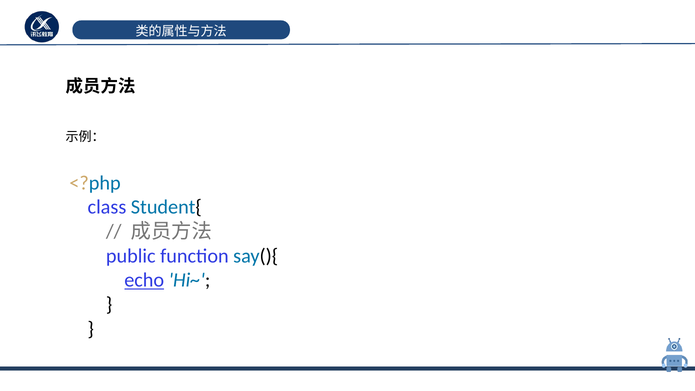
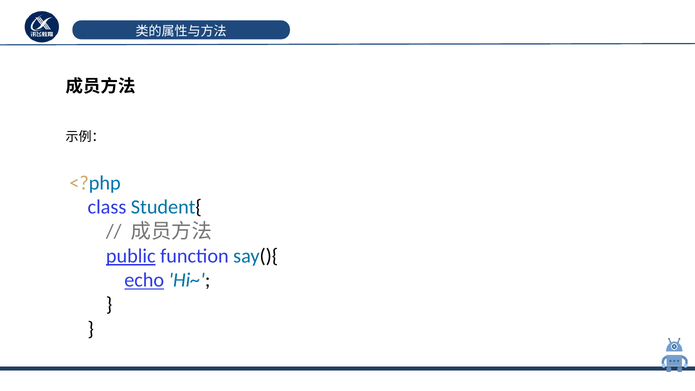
public underline: none -> present
